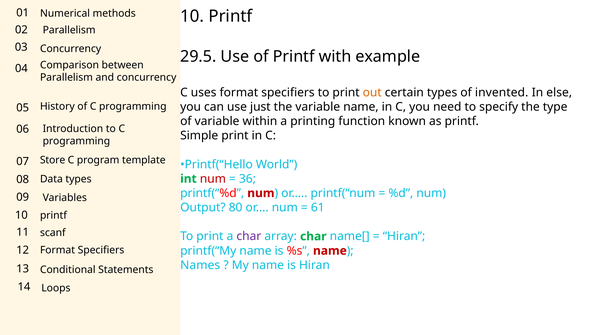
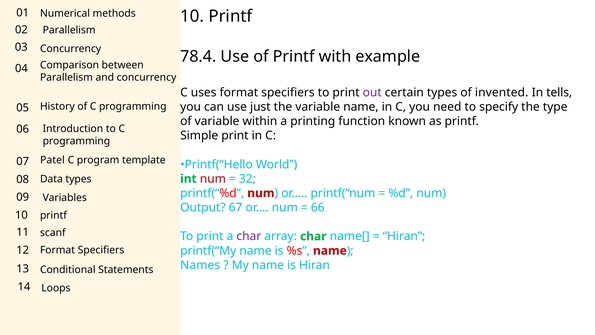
29.5: 29.5 -> 78.4
out colour: orange -> purple
else: else -> tells
Store: Store -> Patel
36: 36 -> 32
80: 80 -> 67
61: 61 -> 66
